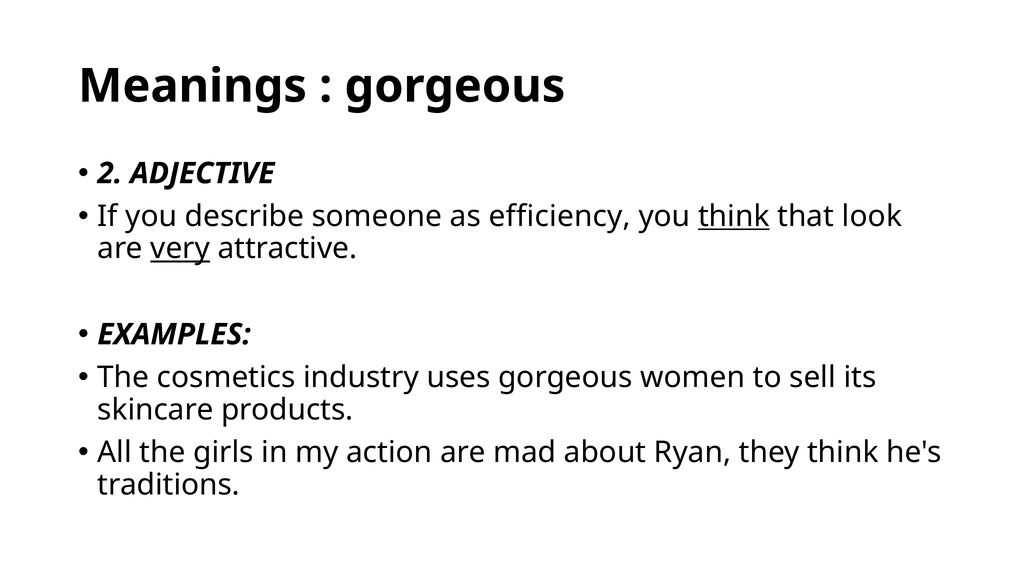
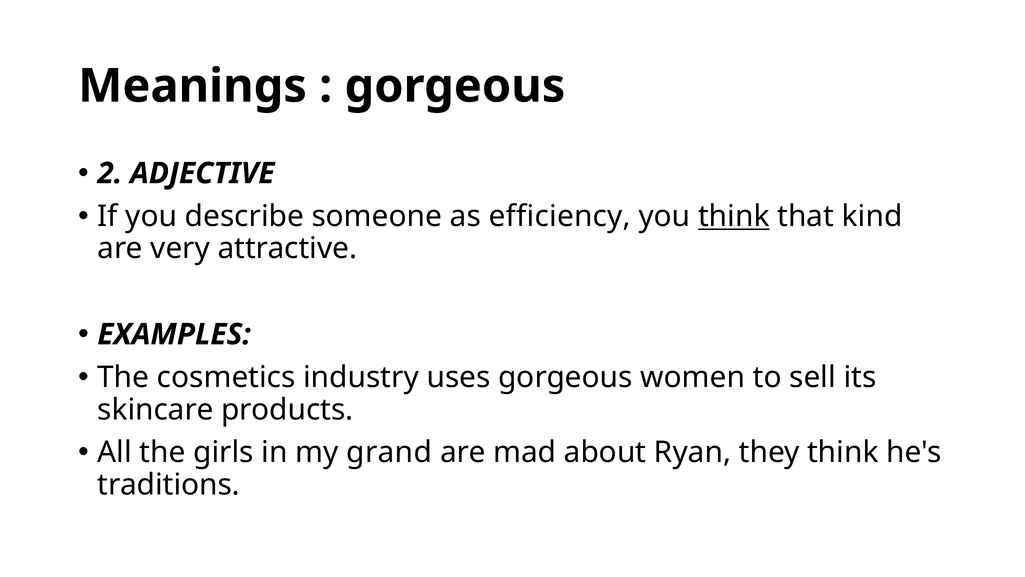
look: look -> kind
very underline: present -> none
action: action -> grand
